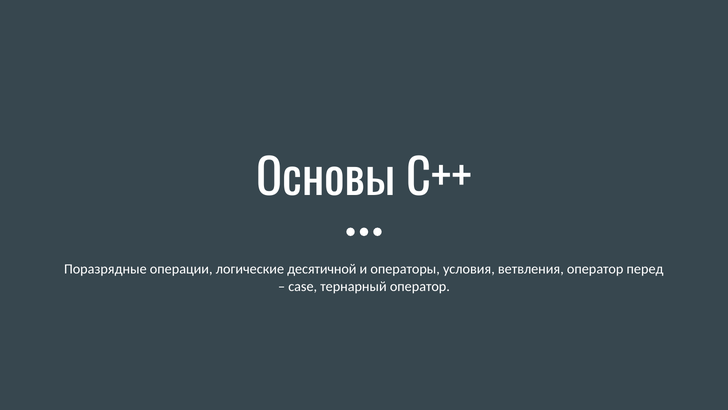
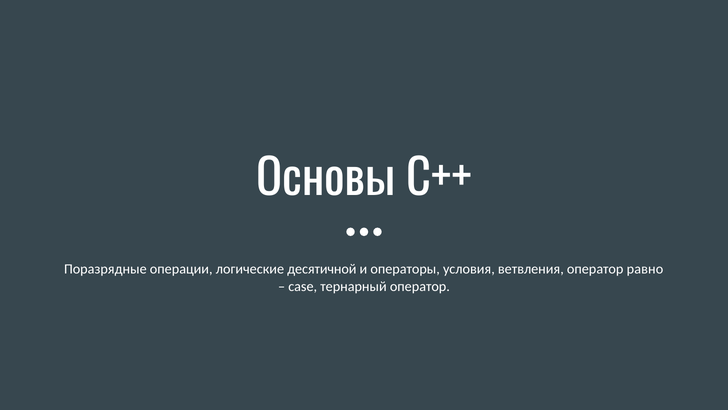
перед: перед -> равно
